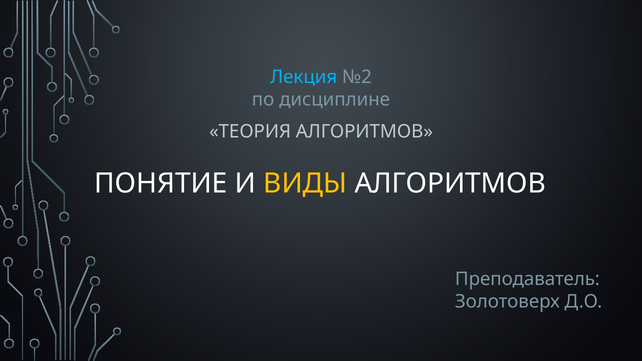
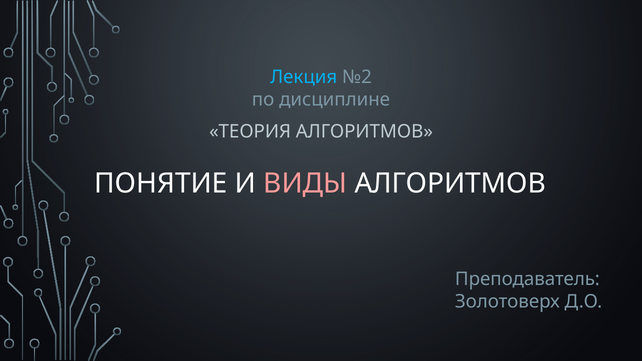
ВИДЫ colour: yellow -> pink
